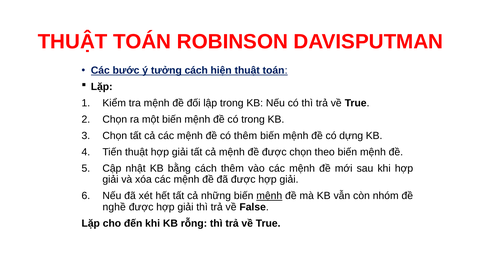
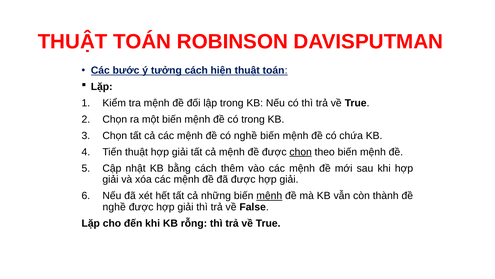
có thêm: thêm -> nghề
dựng: dựng -> chứa
chọn at (301, 152) underline: none -> present
nhóm: nhóm -> thành
